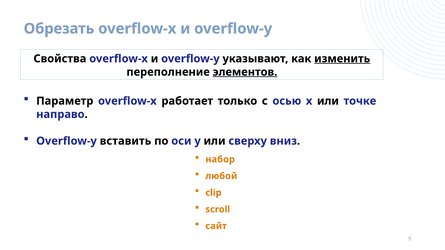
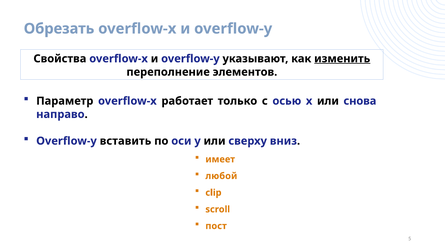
элементов underline: present -> none
точке: точке -> снова
набор: набор -> имеет
сайт: сайт -> пост
